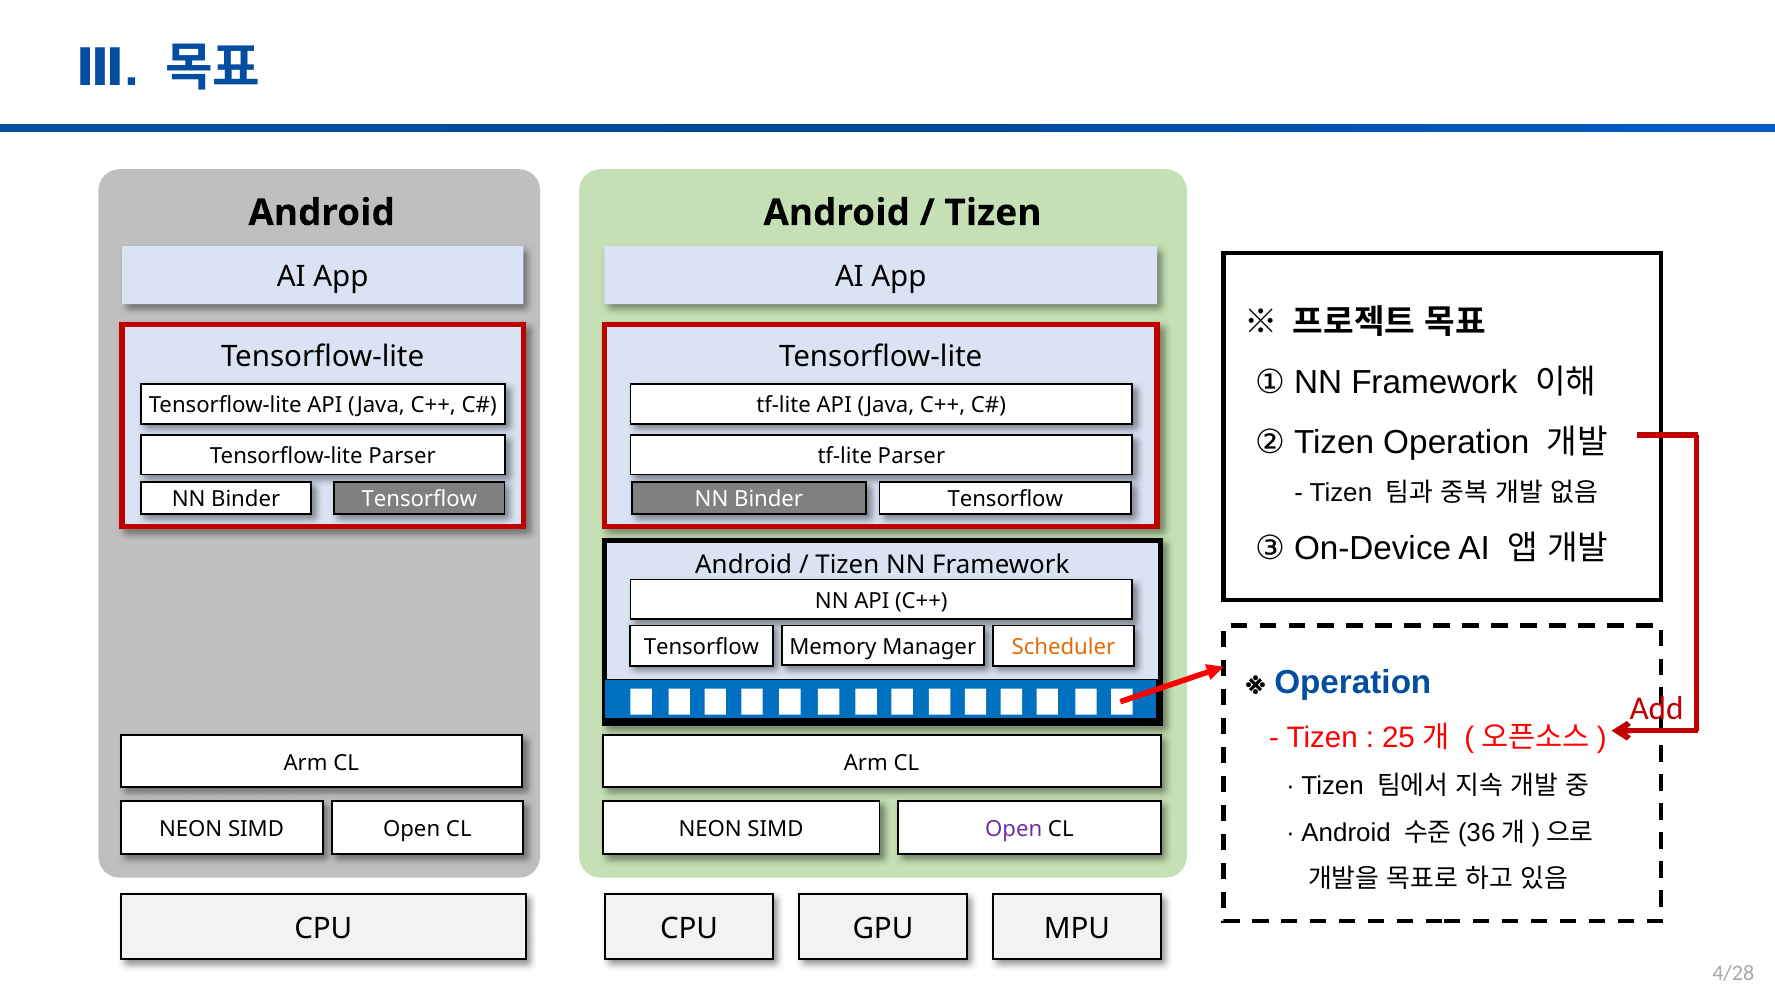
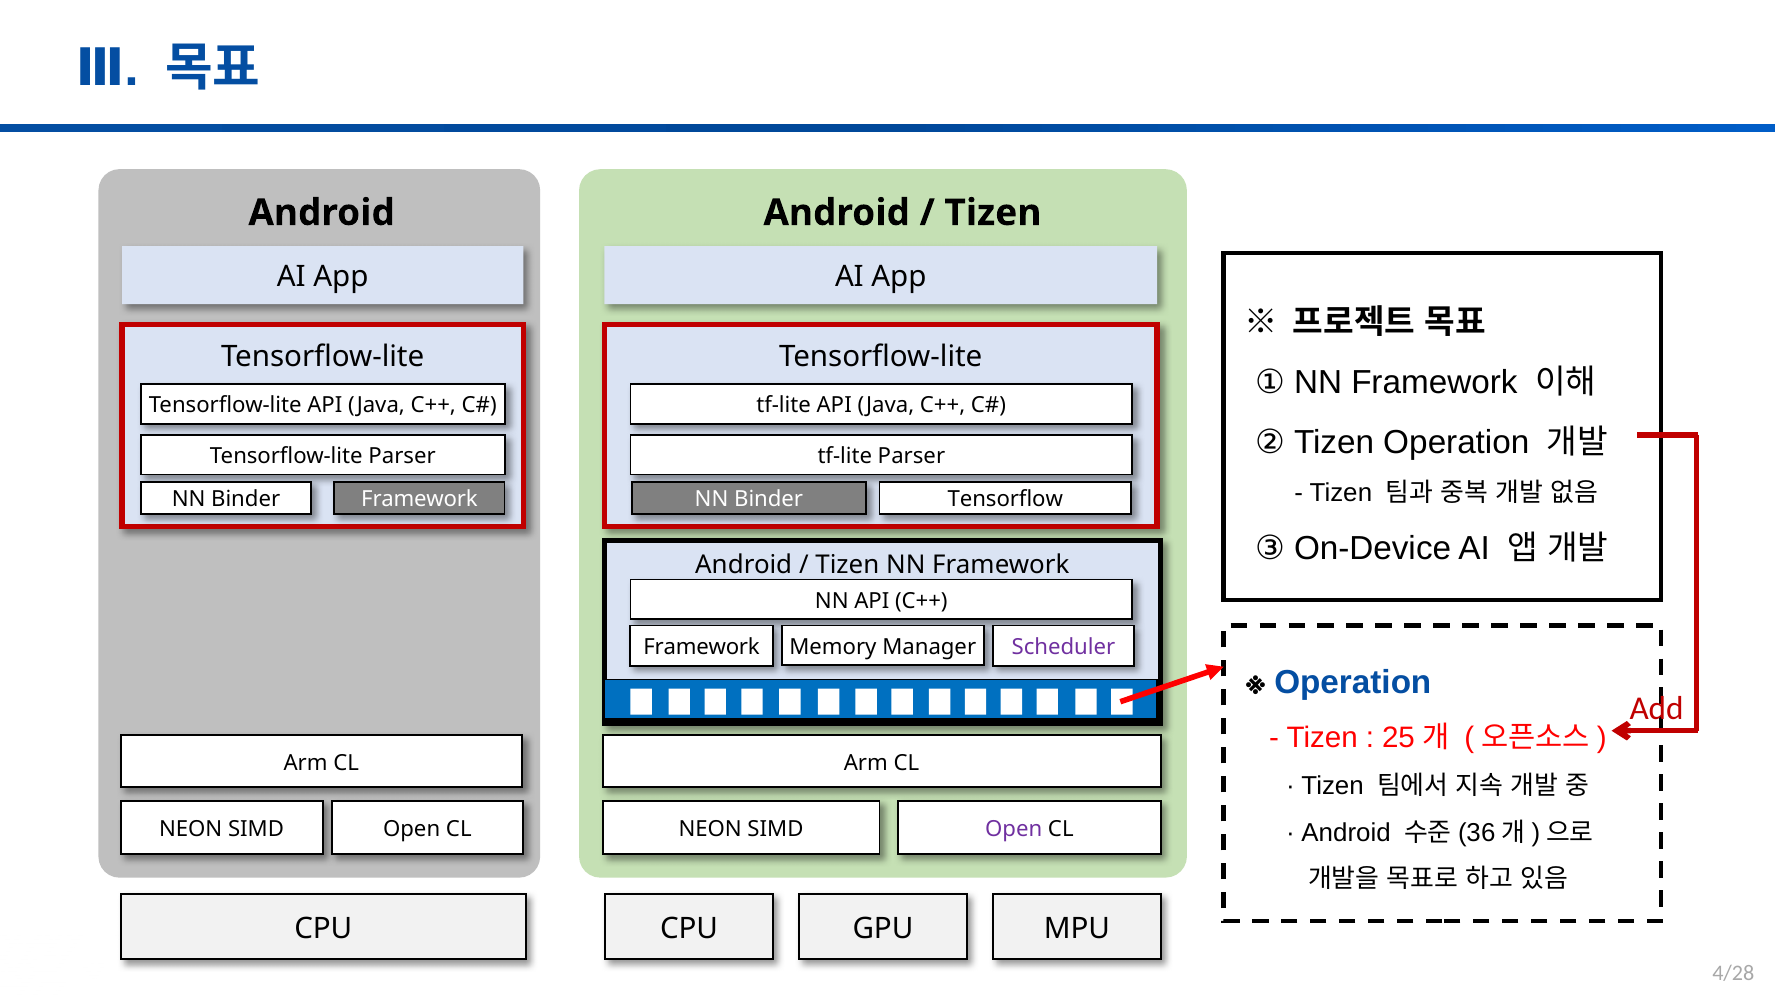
Tensorflow at (419, 500): Tensorflow -> Framework
Tensorflow at (701, 647): Tensorflow -> Framework
Scheduler colour: orange -> purple
